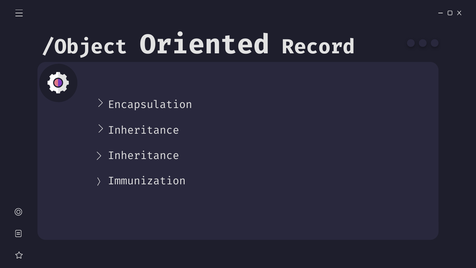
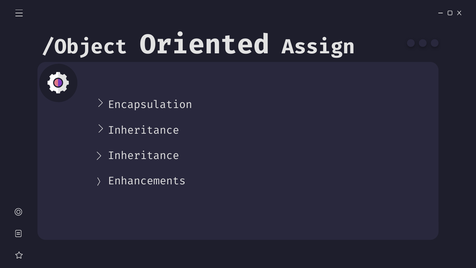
Record: Record -> Assign
Immunization: Immunization -> Enhancements
